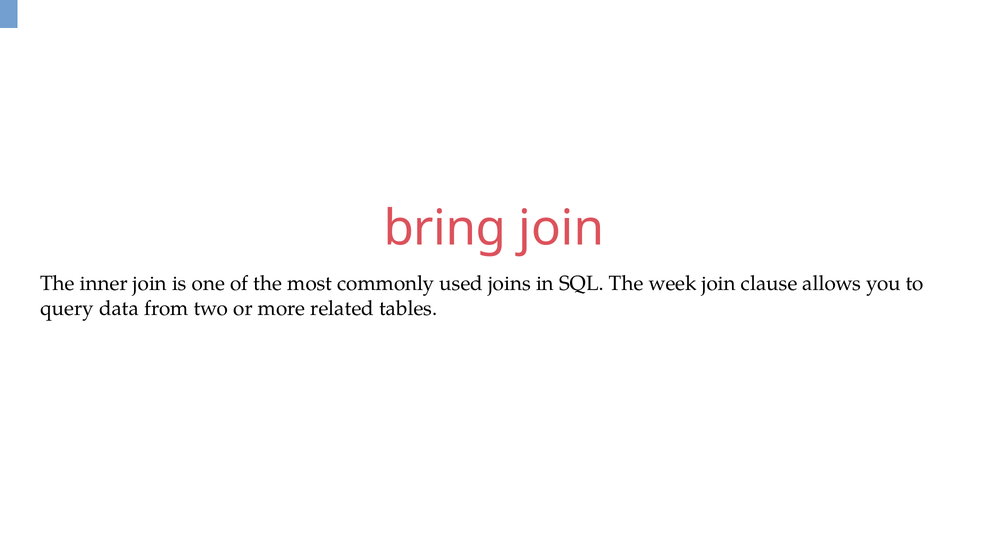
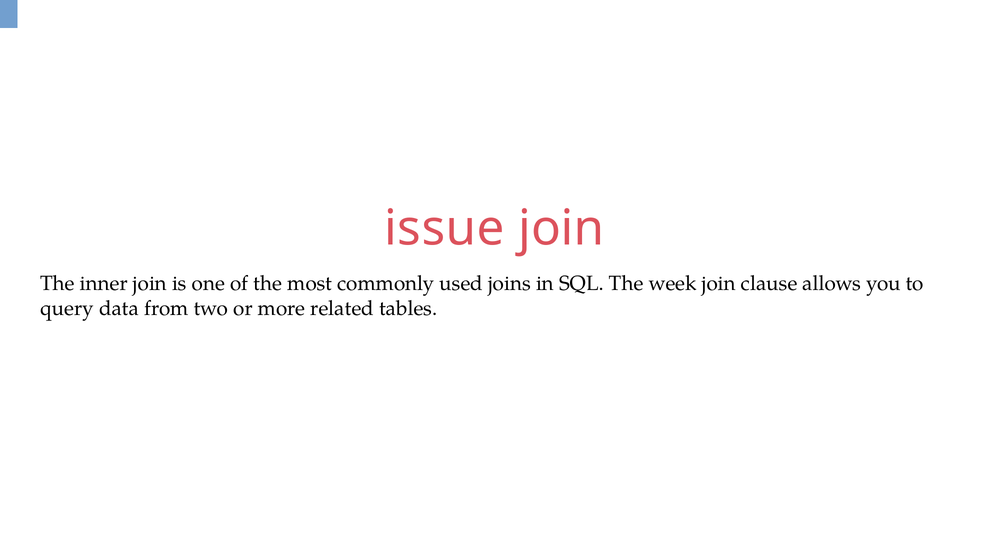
bring: bring -> issue
